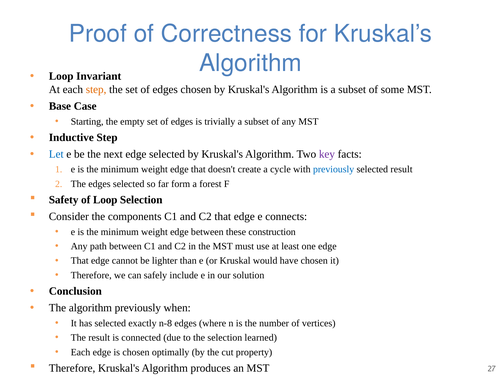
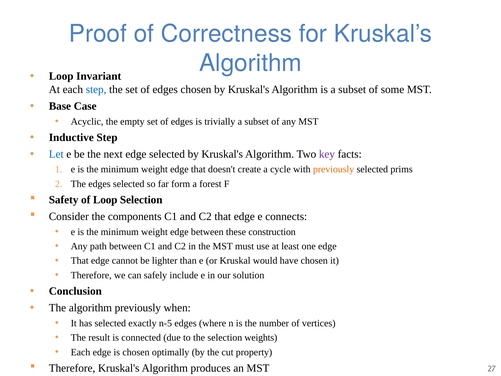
step at (96, 90) colour: orange -> blue
Starting: Starting -> Acyclic
previously at (334, 169) colour: blue -> orange
selected result: result -> prims
n-8: n-8 -> n-5
learned: learned -> weights
